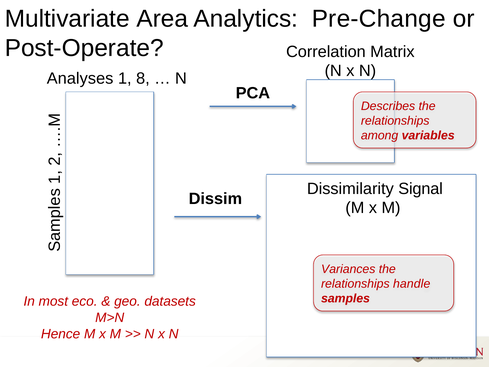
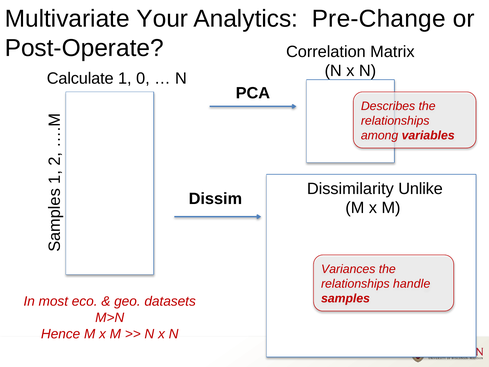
Area: Area -> Your
Analyses: Analyses -> Calculate
8: 8 -> 0
Signal: Signal -> Unlike
